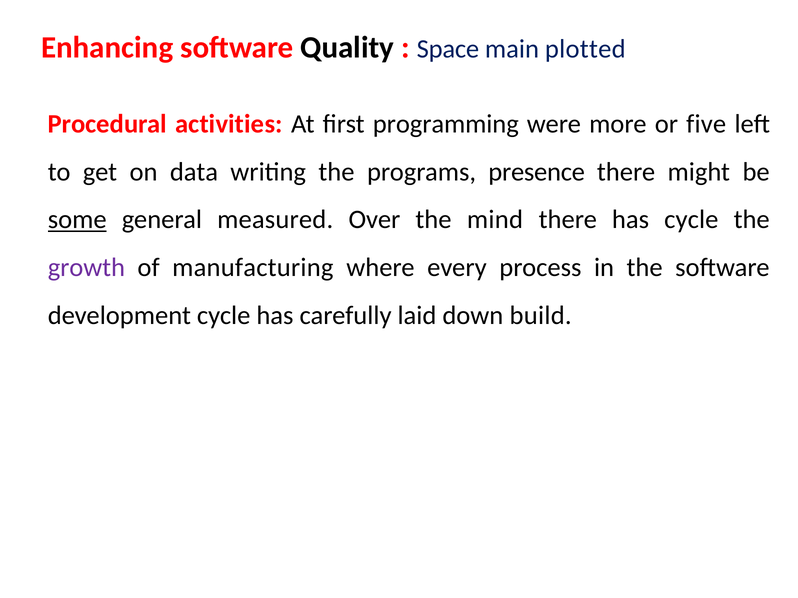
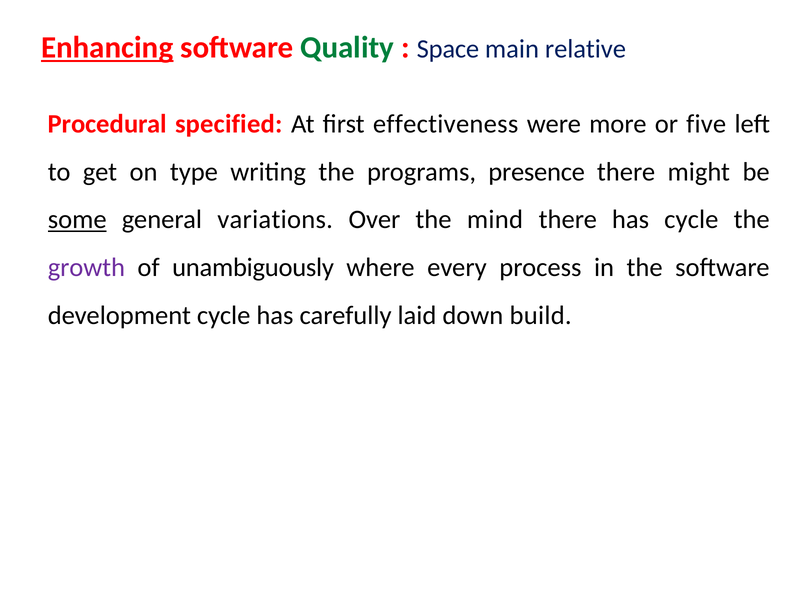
Enhancing underline: none -> present
Quality colour: black -> green
plotted: plotted -> relative
activities: activities -> specified
programming: programming -> effectiveness
data: data -> type
measured: measured -> variations
manufacturing: manufacturing -> unambiguously
